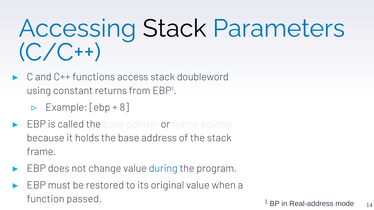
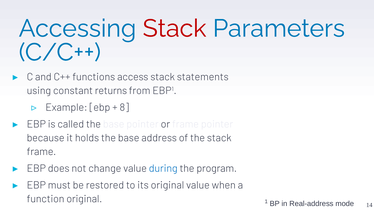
Stack at (175, 29) colour: black -> red
doubleword: doubleword -> statements
function passed: passed -> original
